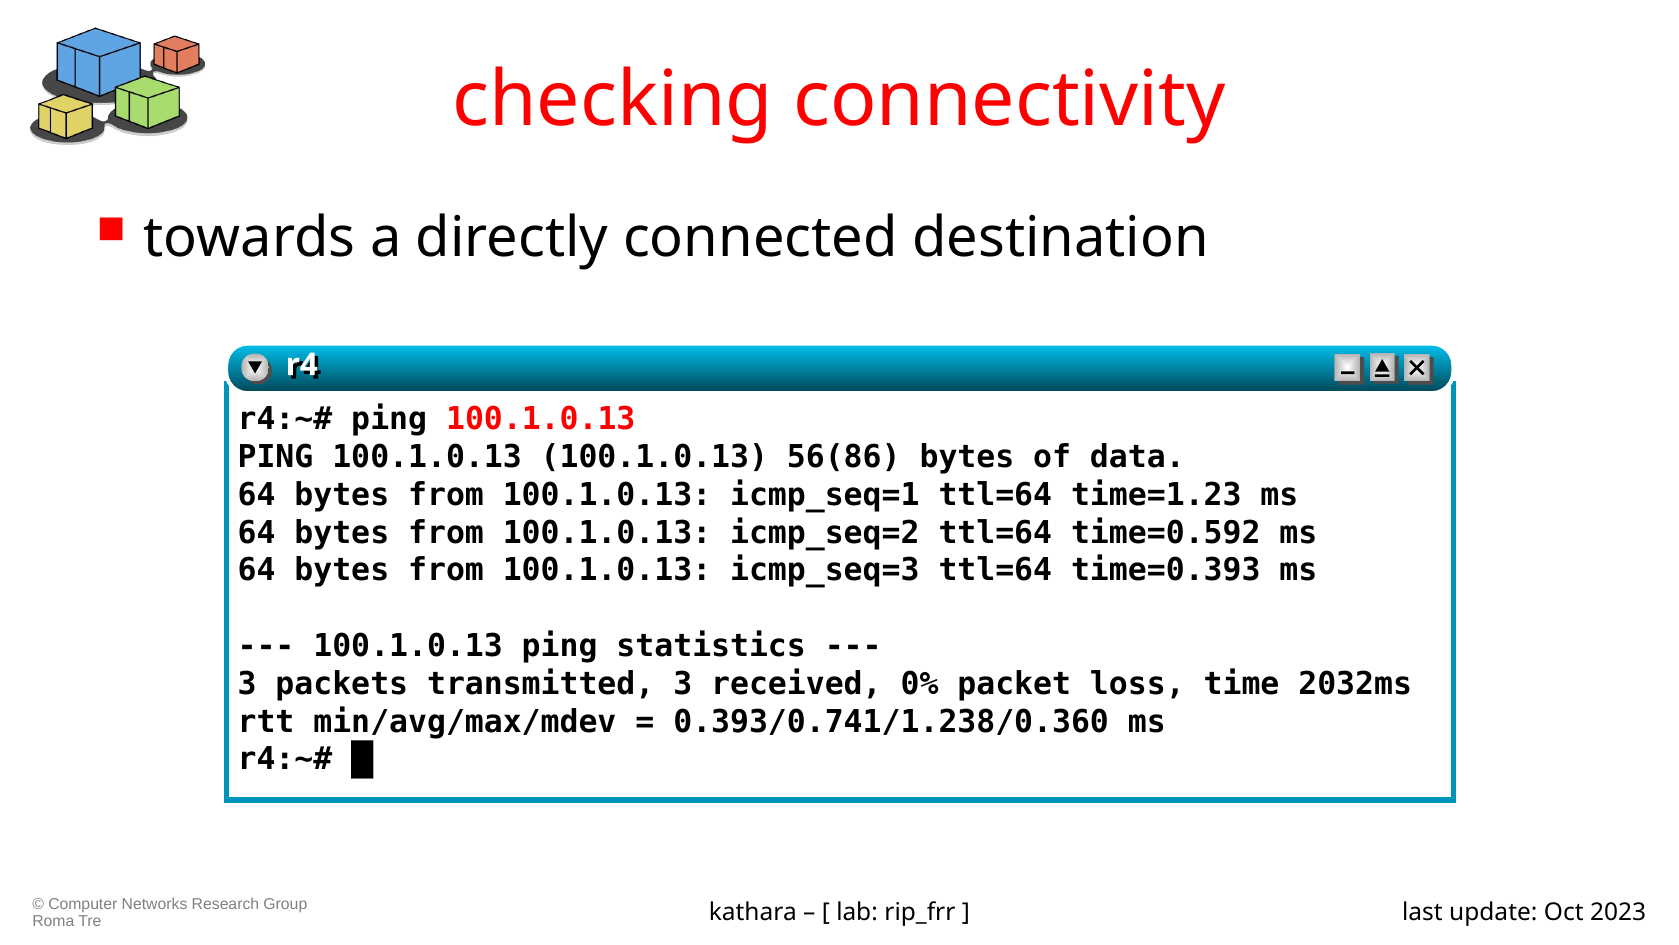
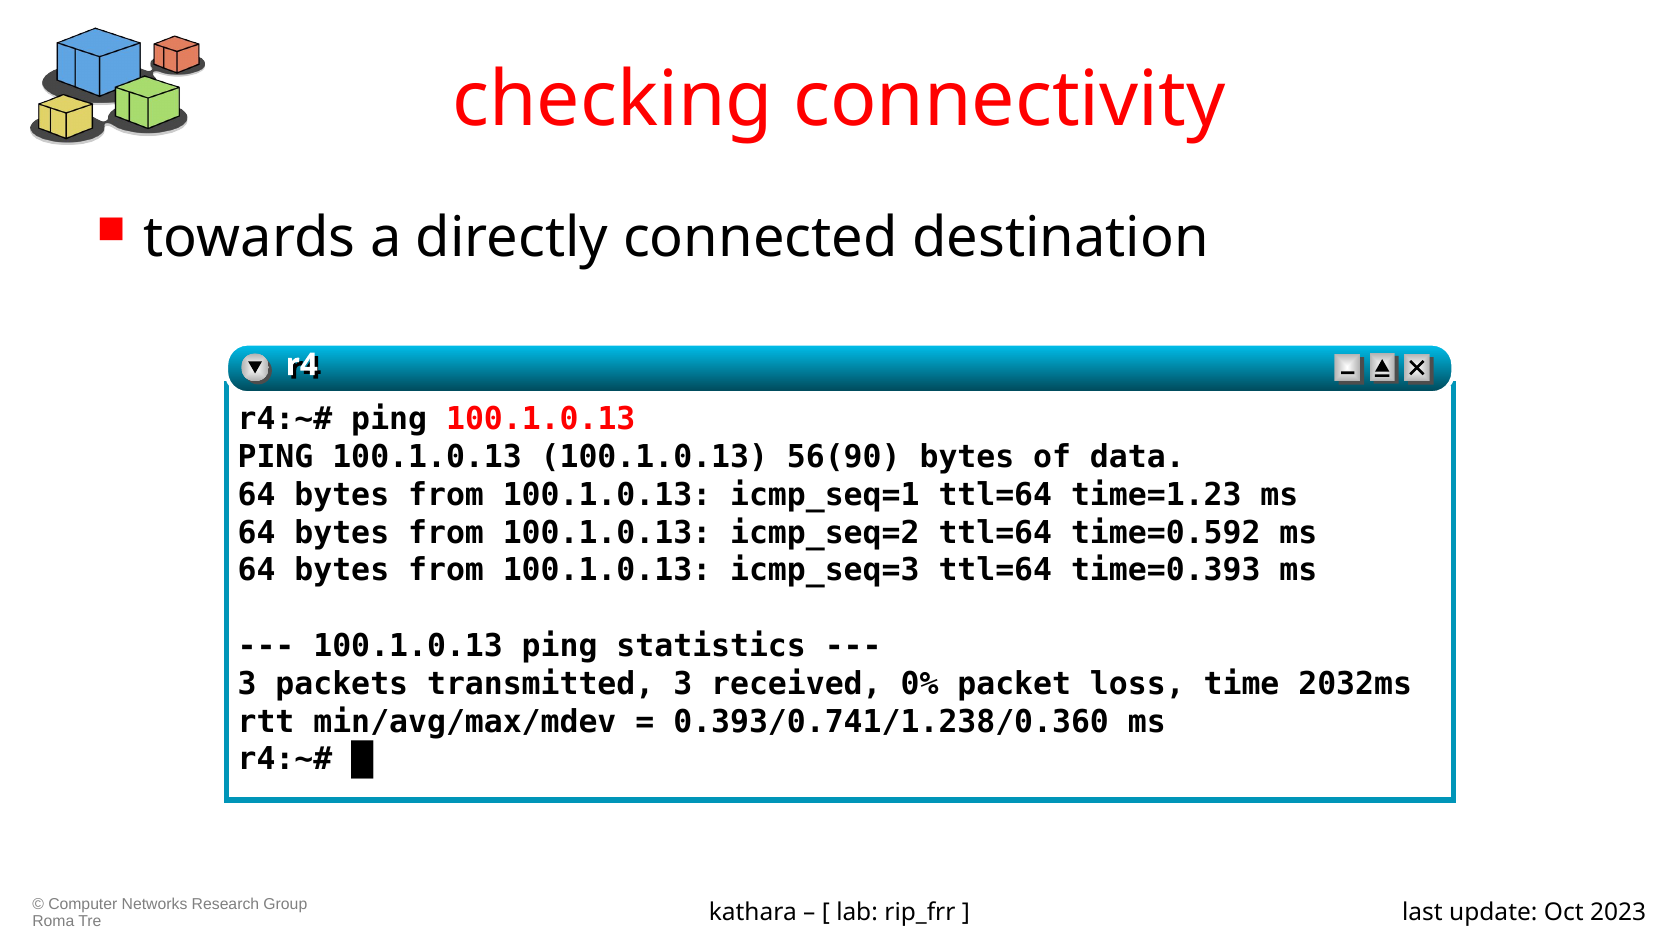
56(86: 56(86 -> 56(90
